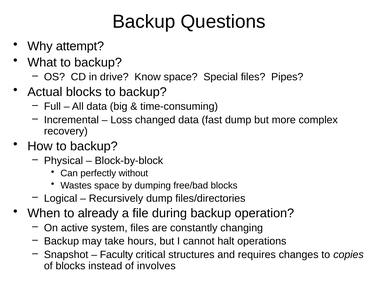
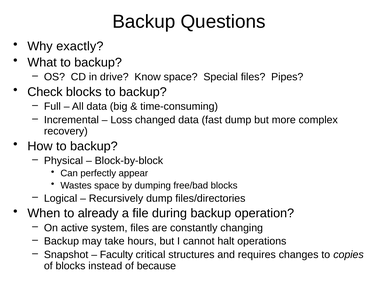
attempt: attempt -> exactly
Actual: Actual -> Check
without: without -> appear
involves: involves -> because
